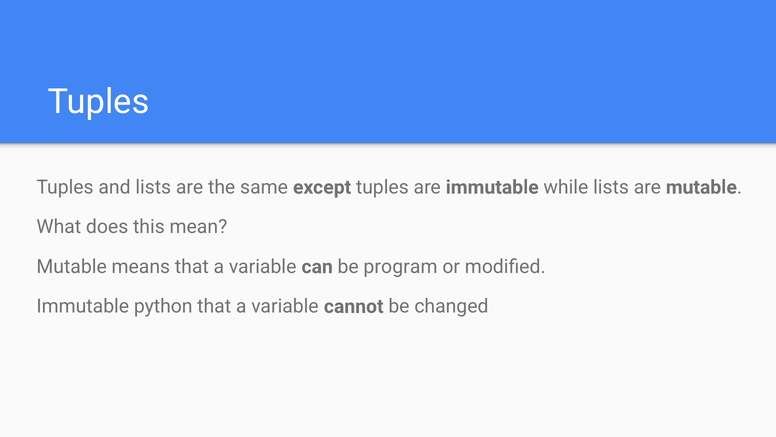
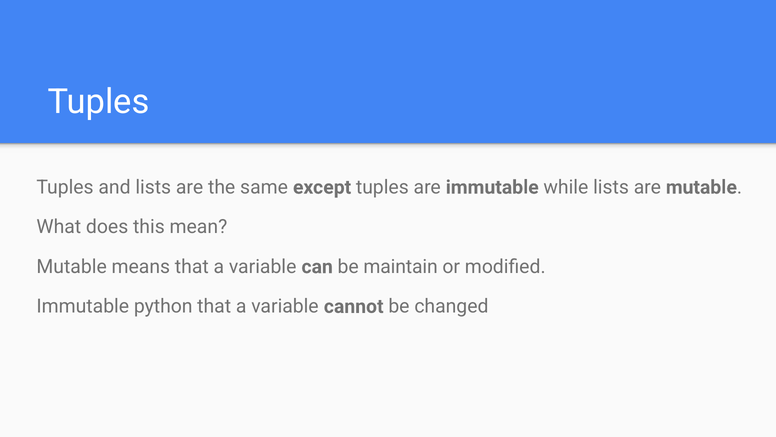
program: program -> maintain
